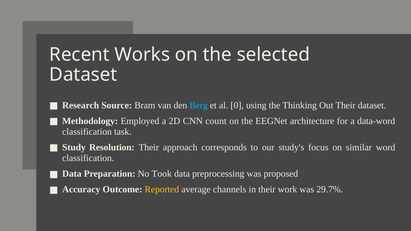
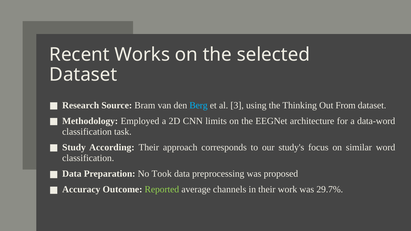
0: 0 -> 3
Out Their: Their -> From
count: count -> limits
Resolution: Resolution -> According
Reported colour: yellow -> light green
